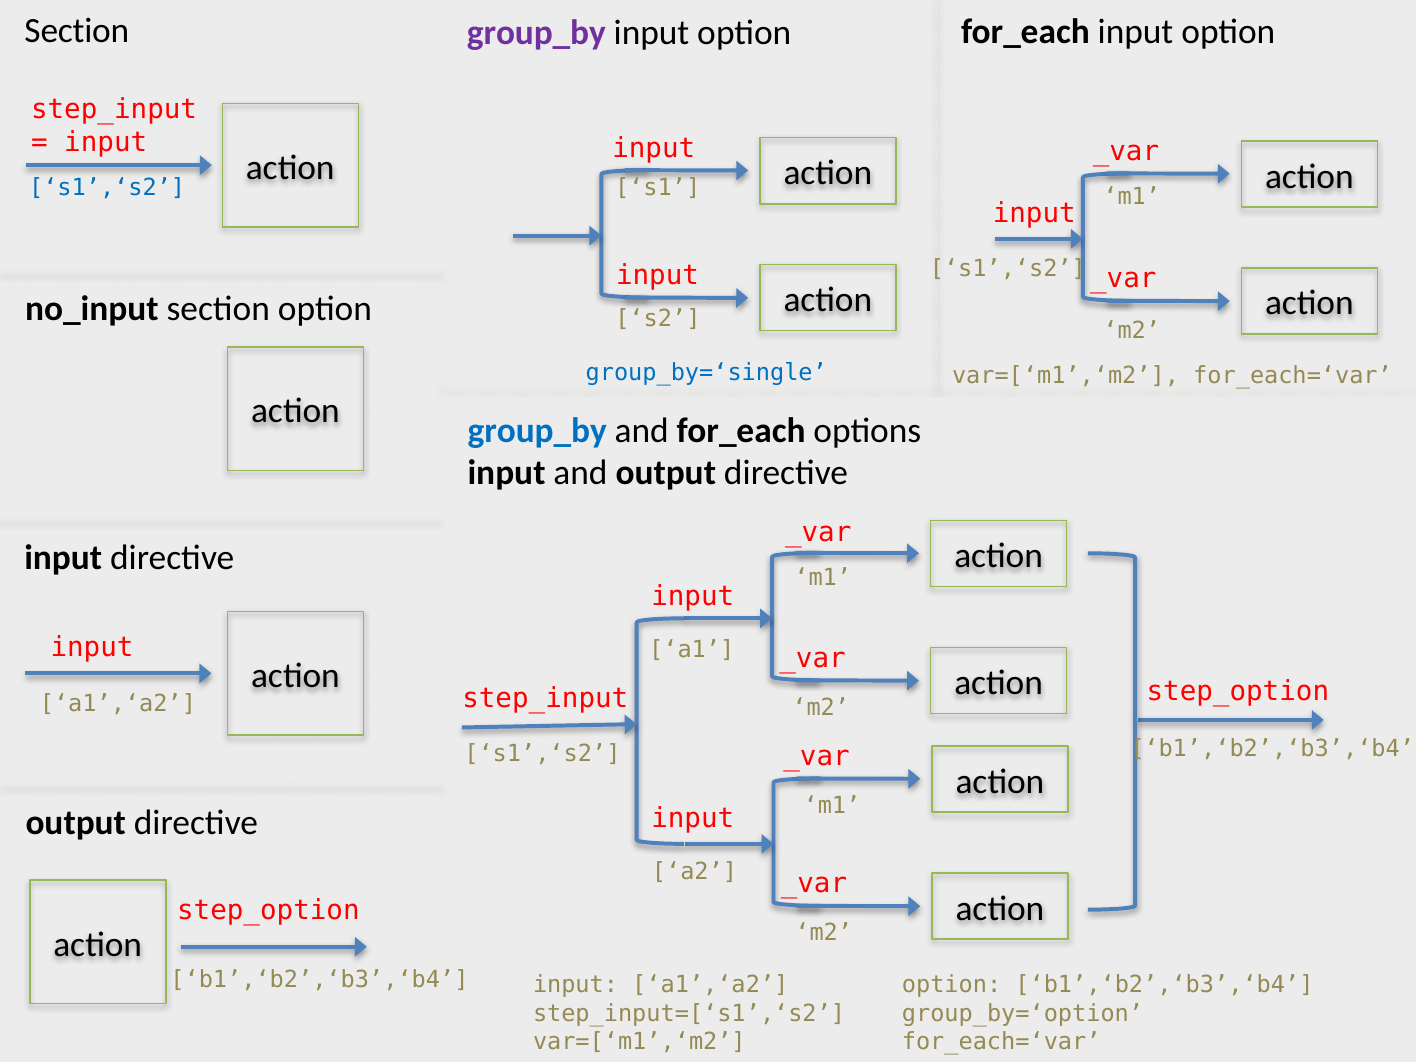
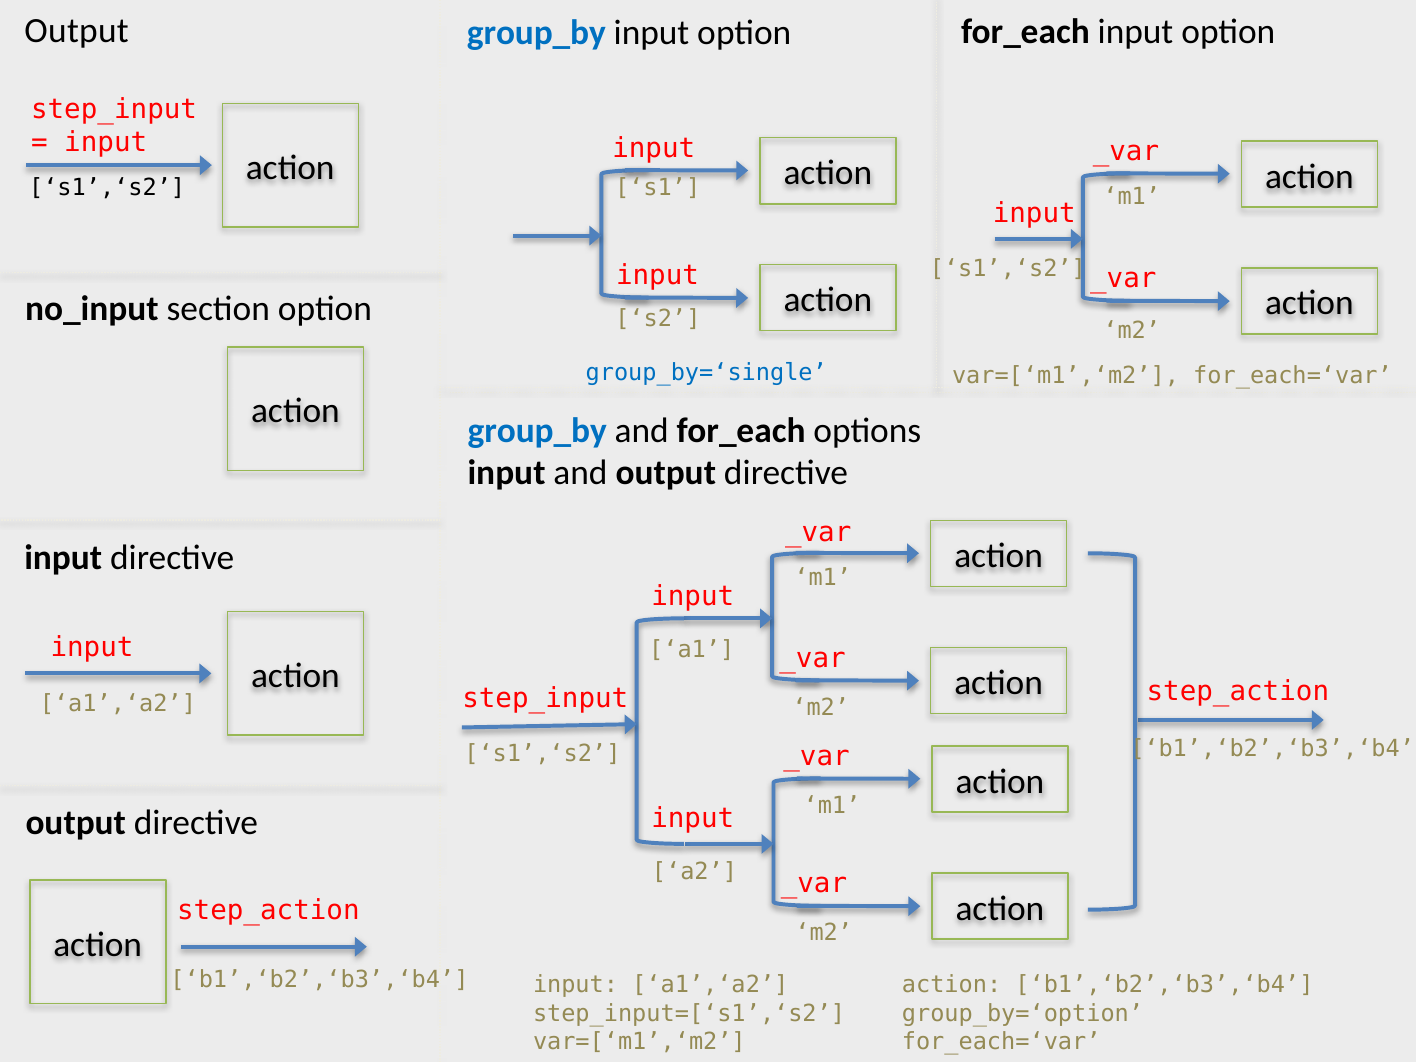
Section at (77, 30): Section -> Output
group_by at (536, 32) colour: purple -> blue
s1’,‘s2 at (107, 188) colour: blue -> black
step_option at (1238, 691): step_option -> step_action
step_option at (268, 911): step_option -> step_action
a1’,‘a2 option: option -> action
